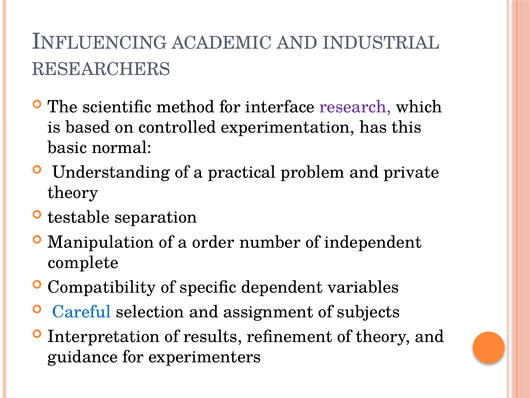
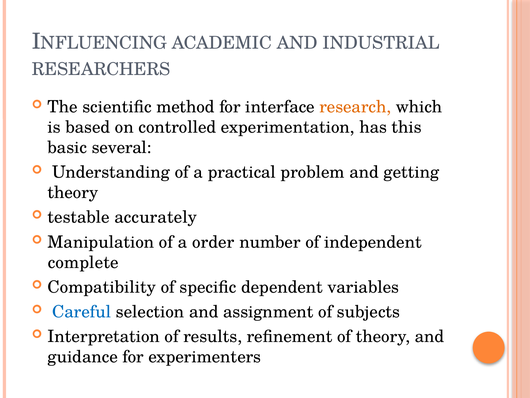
research colour: purple -> orange
normal: normal -> several
private: private -> getting
separation: separation -> accurately
